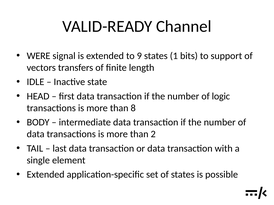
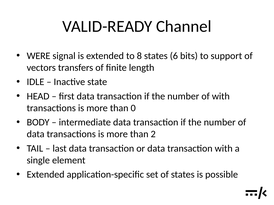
9: 9 -> 8
1: 1 -> 6
of logic: logic -> with
8: 8 -> 0
